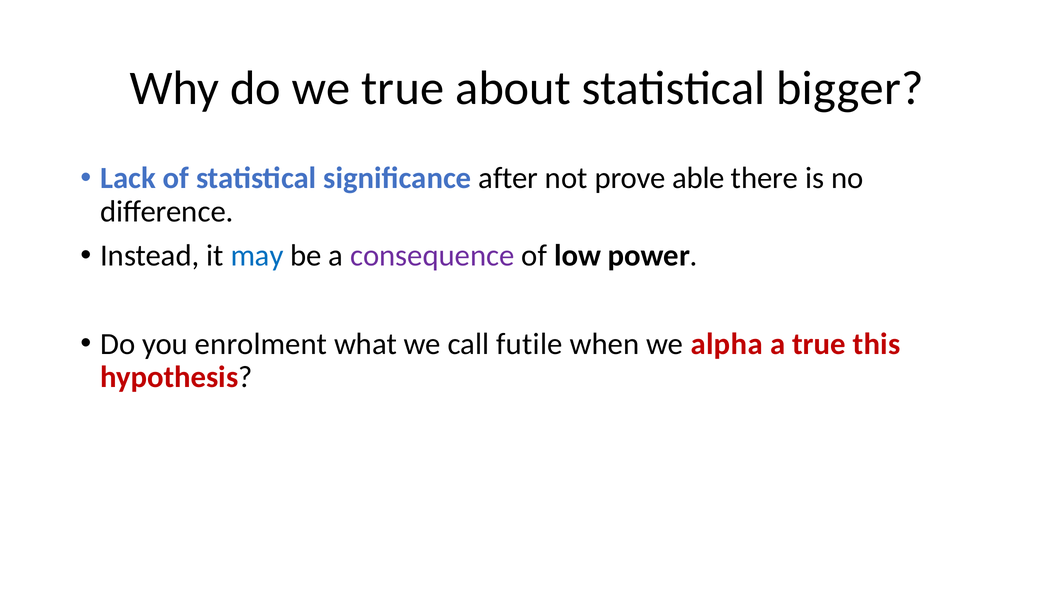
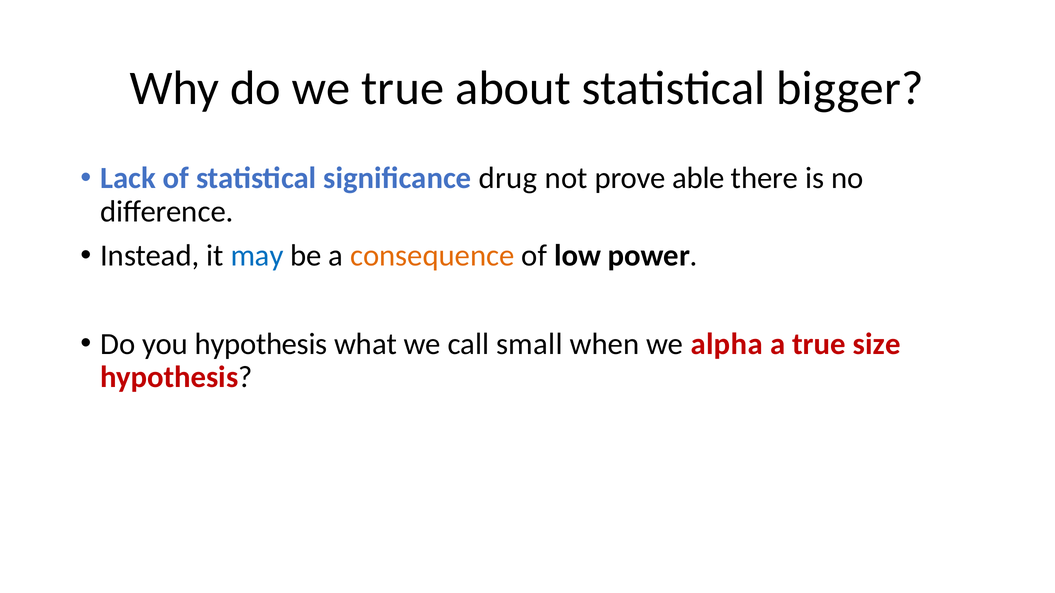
after: after -> drug
consequence colour: purple -> orange
you enrolment: enrolment -> hypothesis
futile: futile -> small
this: this -> size
